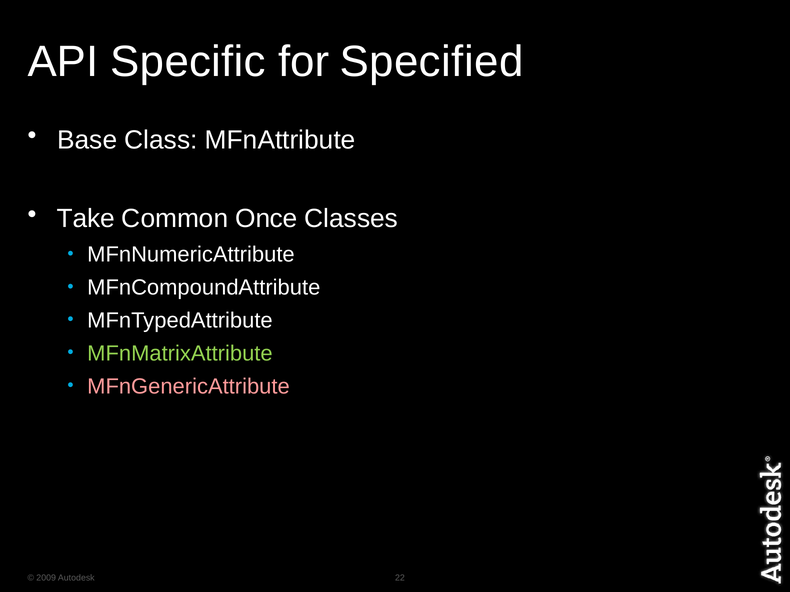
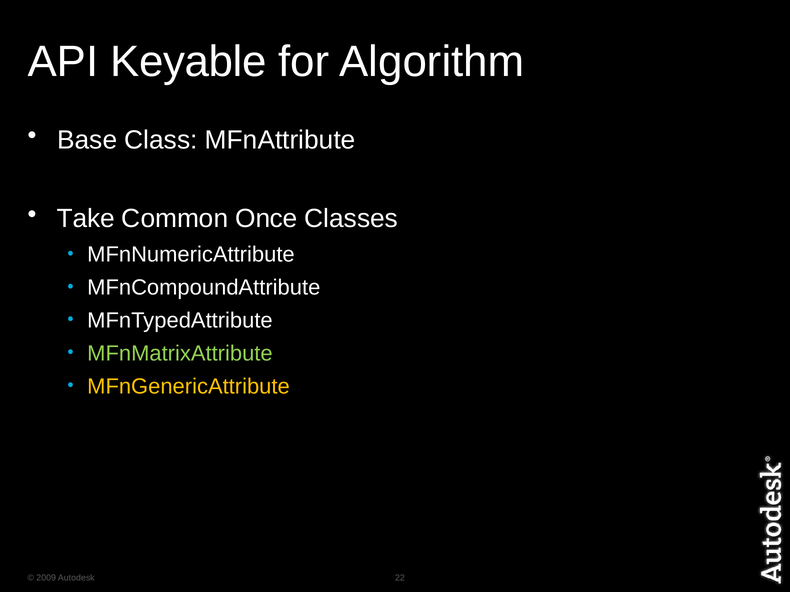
Specific: Specific -> Keyable
Specified: Specified -> Algorithm
MFnGenericAttribute colour: pink -> yellow
